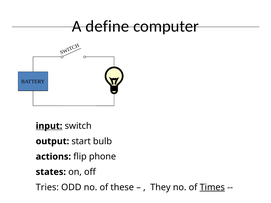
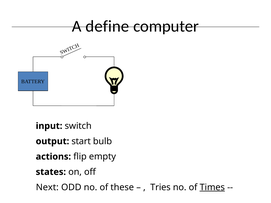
input underline: present -> none
phone: phone -> empty
Tries: Tries -> Next
They: They -> Tries
